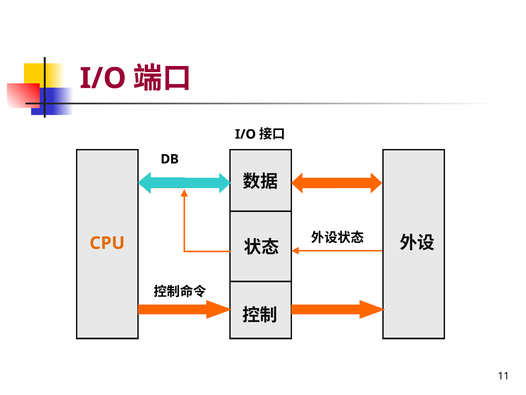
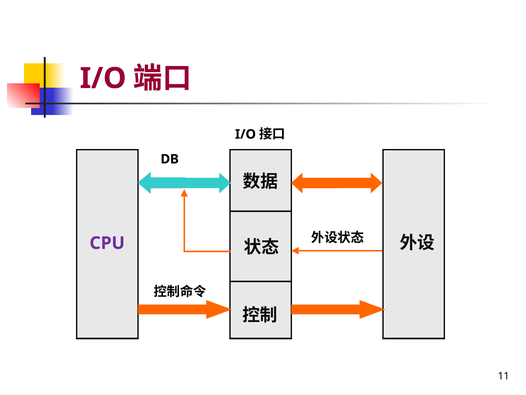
CPU colour: orange -> purple
